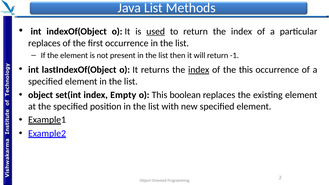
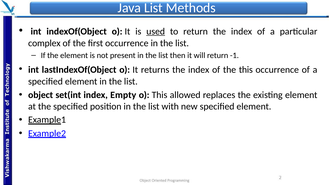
replaces at (44, 43): replaces -> complex
index at (199, 70) underline: present -> none
boolean: boolean -> allowed
